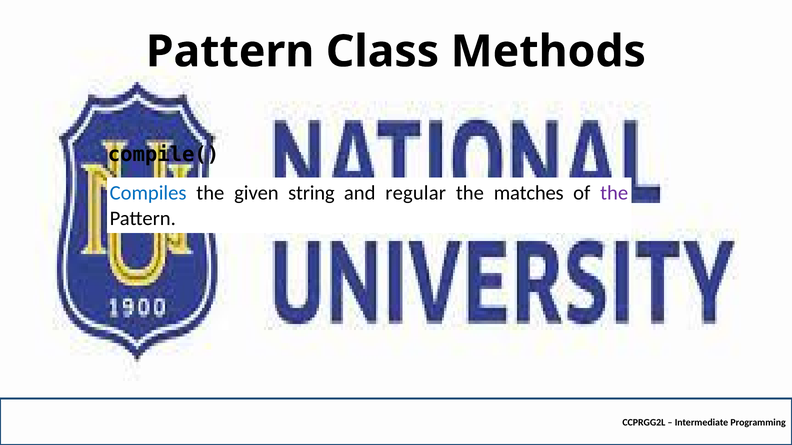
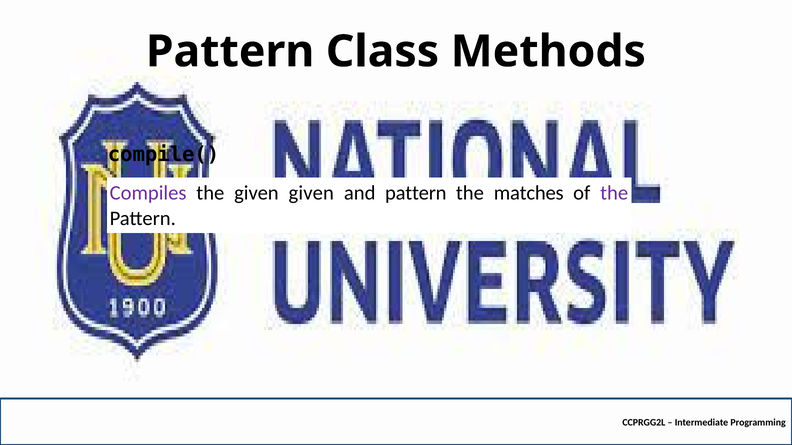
Compiles colour: blue -> purple
given string: string -> given
and regular: regular -> pattern
